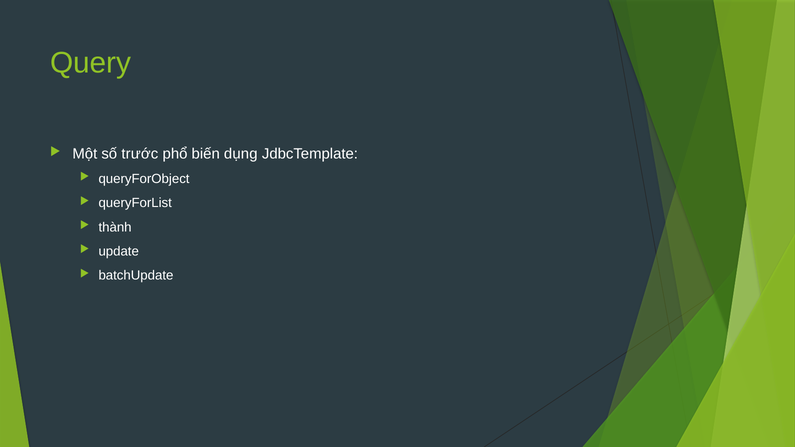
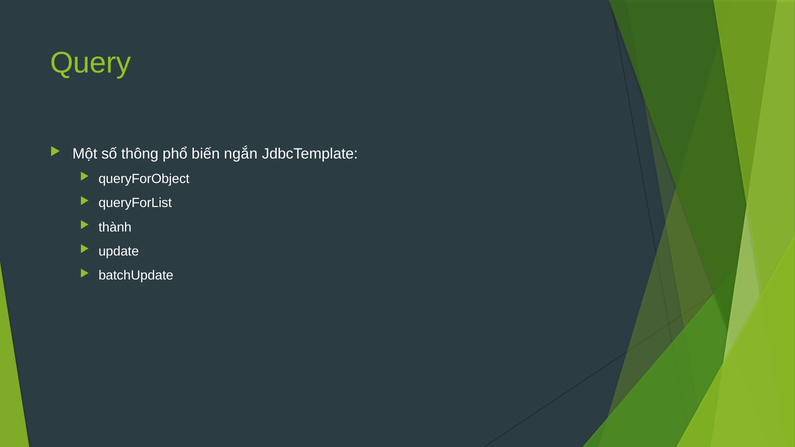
trước: trước -> thông
dụng: dụng -> ngắn
